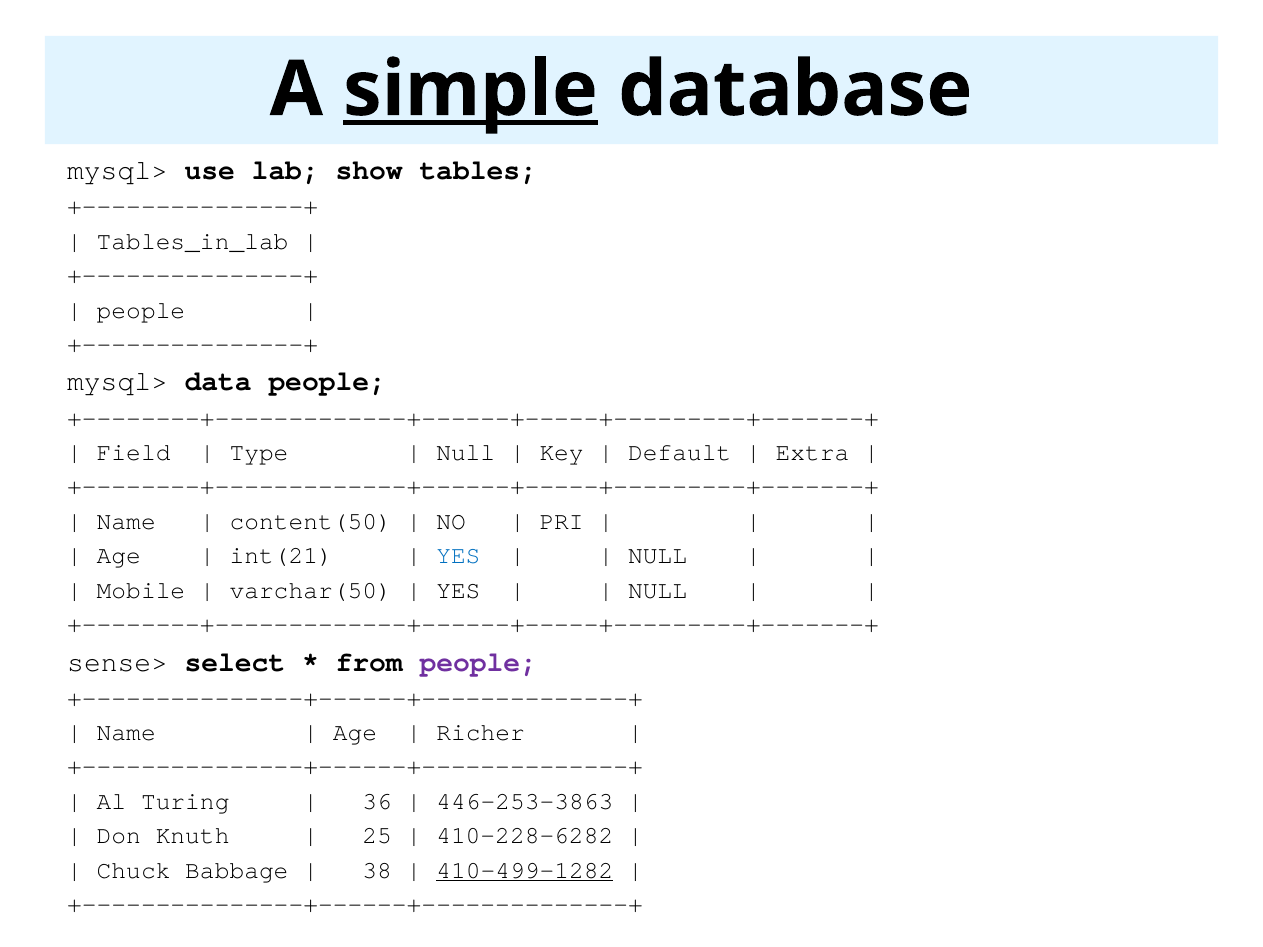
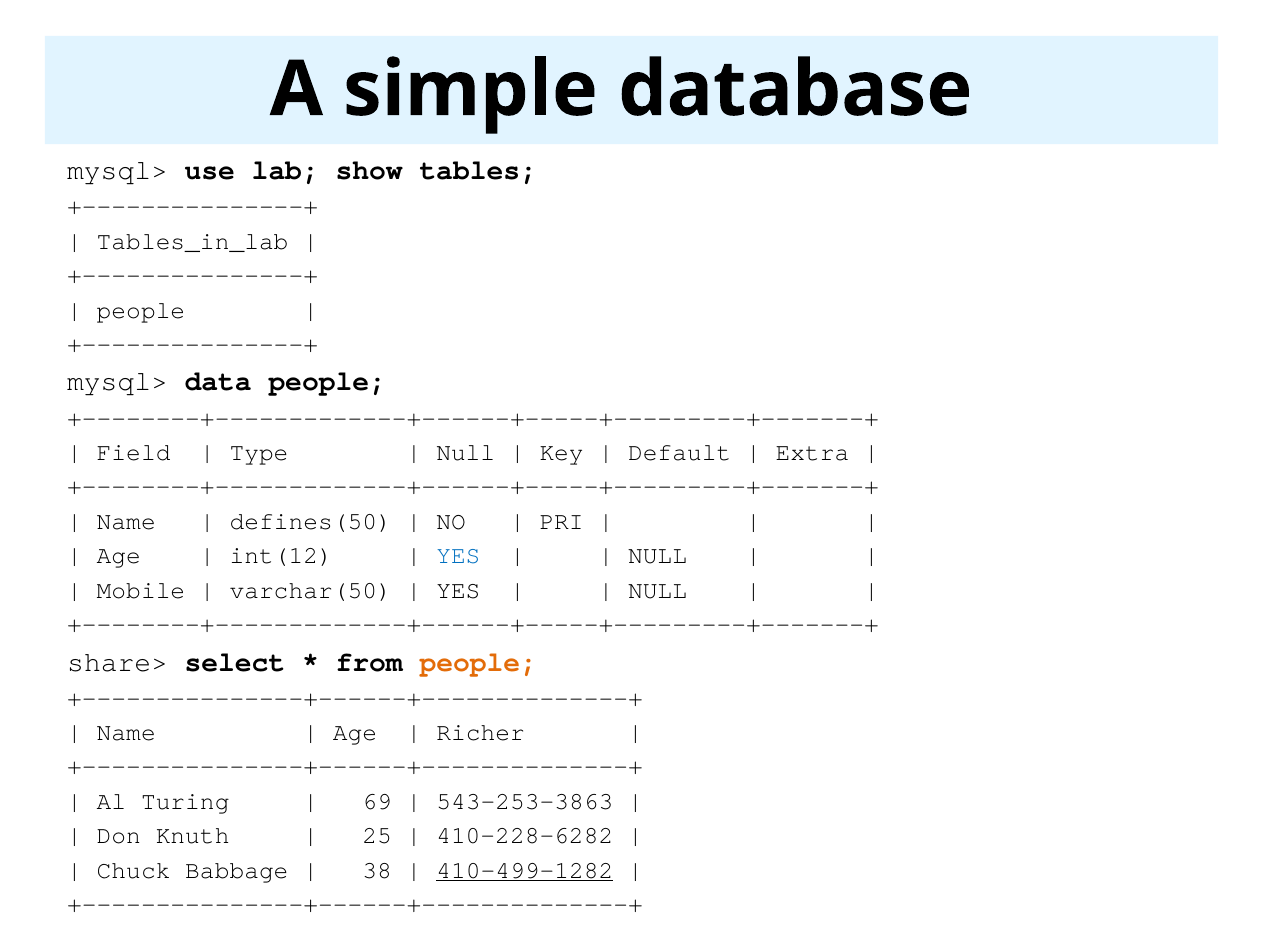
simple underline: present -> none
content(50: content(50 -> defines(50
int(21: int(21 -> int(12
sense>: sense> -> share>
people at (478, 662) colour: purple -> orange
36: 36 -> 69
446-253-3863: 446-253-3863 -> 543-253-3863
